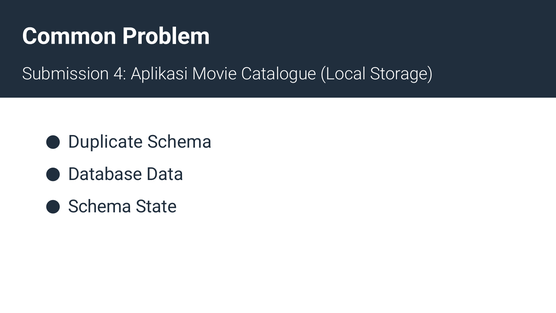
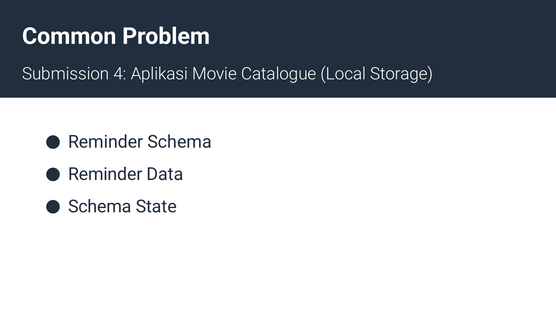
Duplicate at (106, 142): Duplicate -> Reminder
Database at (105, 174): Database -> Reminder
